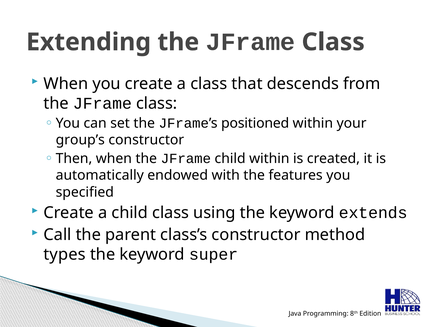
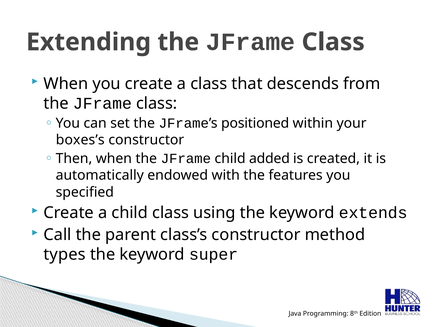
group’s: group’s -> boxes’s
child within: within -> added
